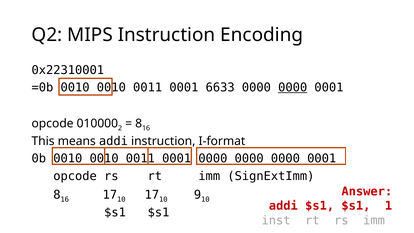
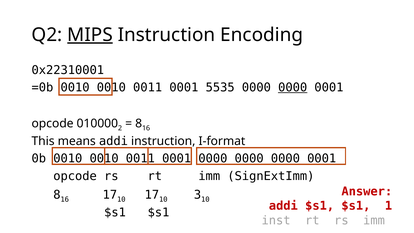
MIPS underline: none -> present
6633: 6633 -> 5535
9: 9 -> 3
